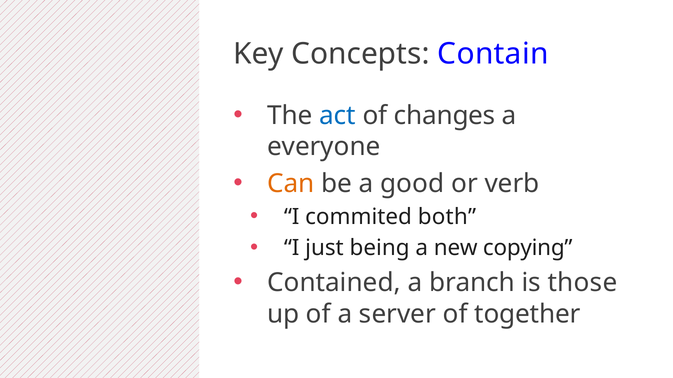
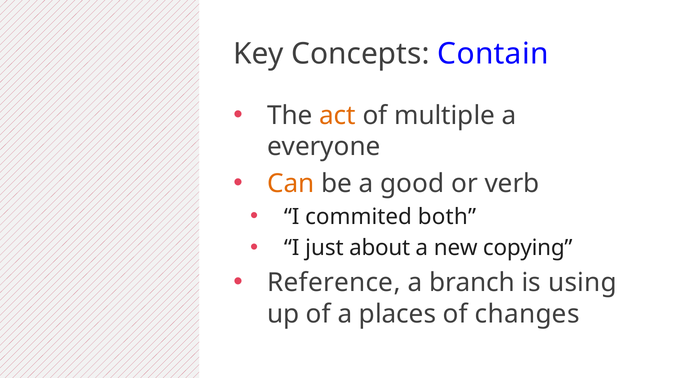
act colour: blue -> orange
changes: changes -> multiple
being: being -> about
Contained: Contained -> Reference
those: those -> using
server: server -> places
together: together -> changes
